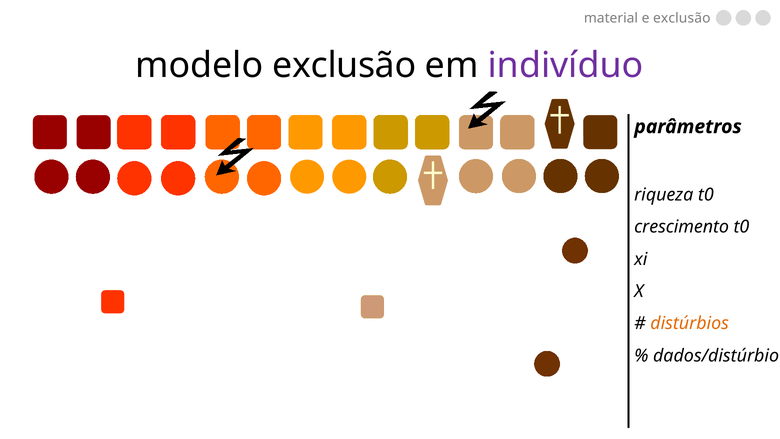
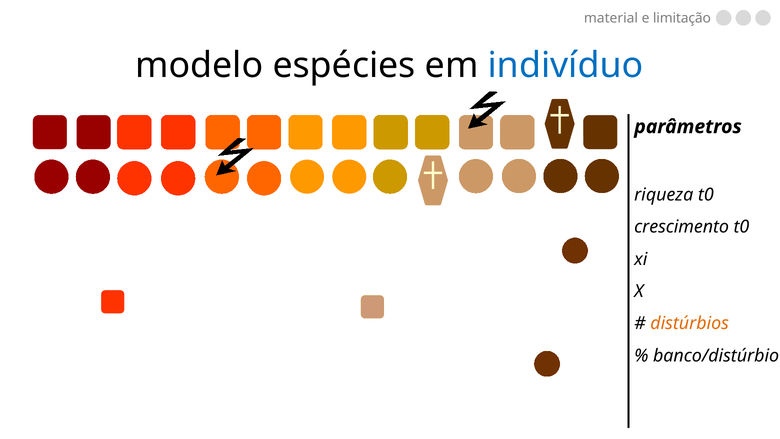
e exclusão: exclusão -> limitação
modelo exclusão: exclusão -> espécies
indivíduo colour: purple -> blue
dados/distúrbio: dados/distúrbio -> banco/distúrbio
